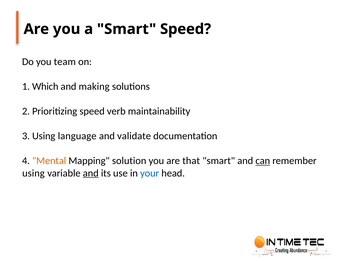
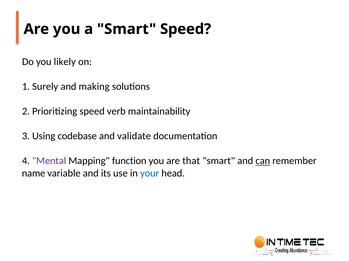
team: team -> likely
Which: Which -> Surely
language: language -> codebase
Mental colour: orange -> purple
solution: solution -> function
using at (33, 174): using -> name
and at (91, 174) underline: present -> none
